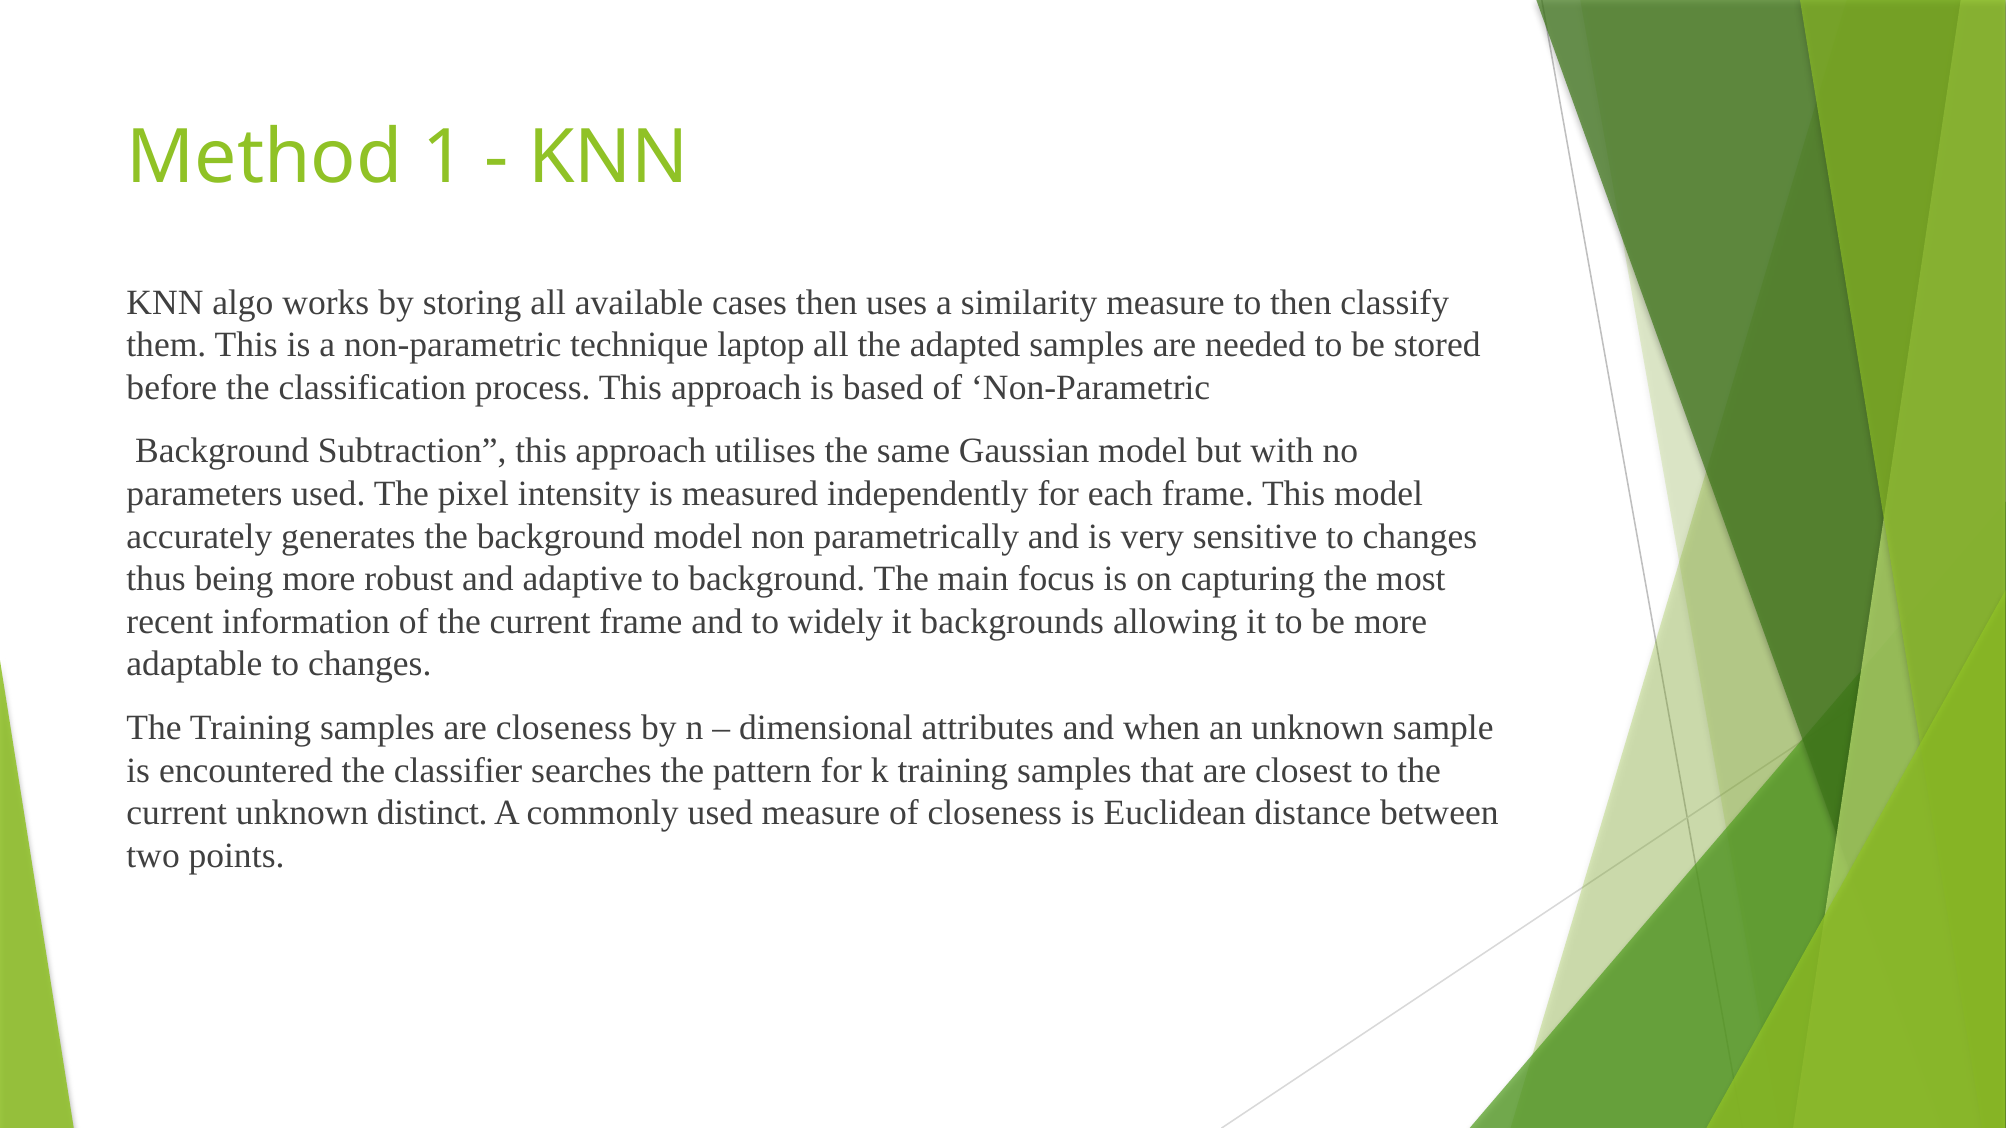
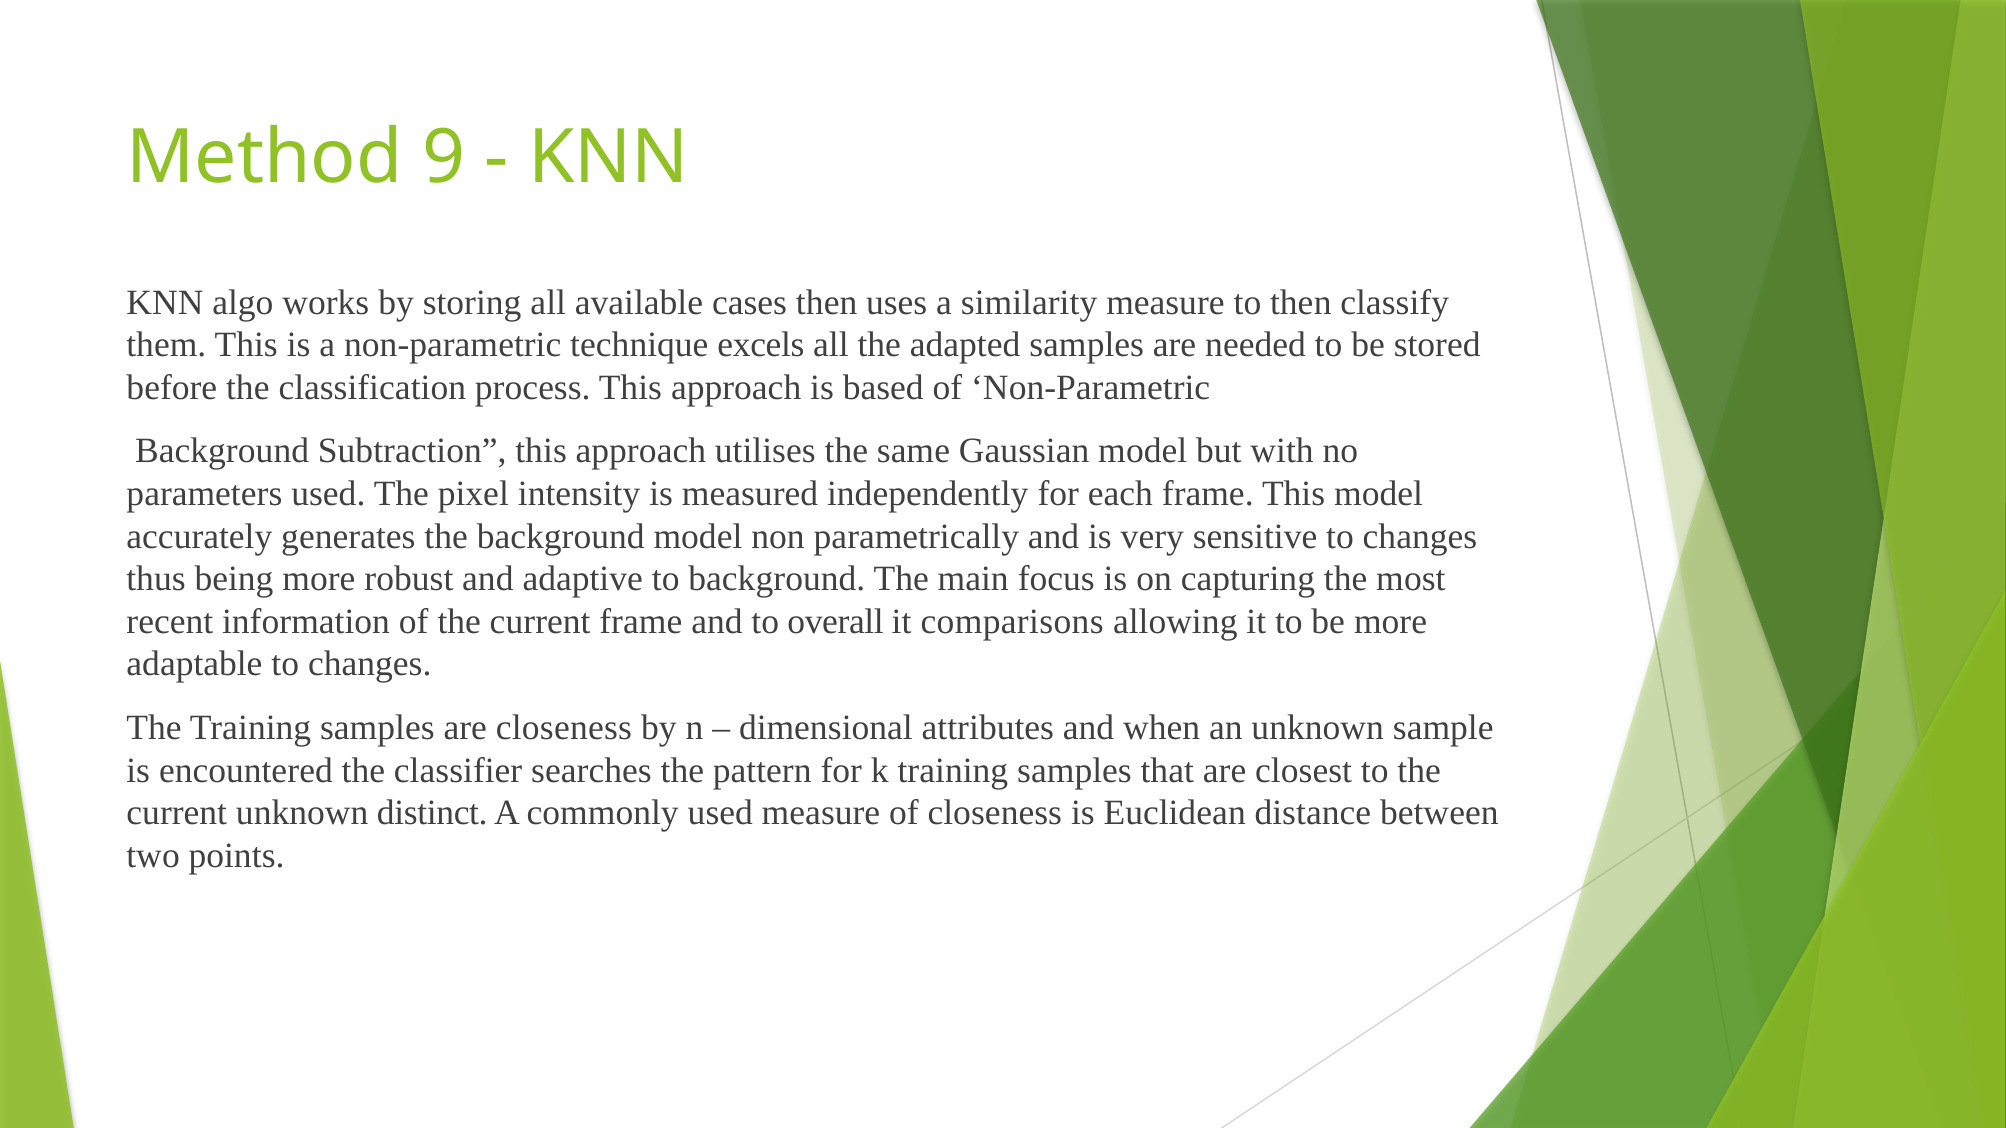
1: 1 -> 9
laptop: laptop -> excels
widely: widely -> overall
backgrounds: backgrounds -> comparisons
